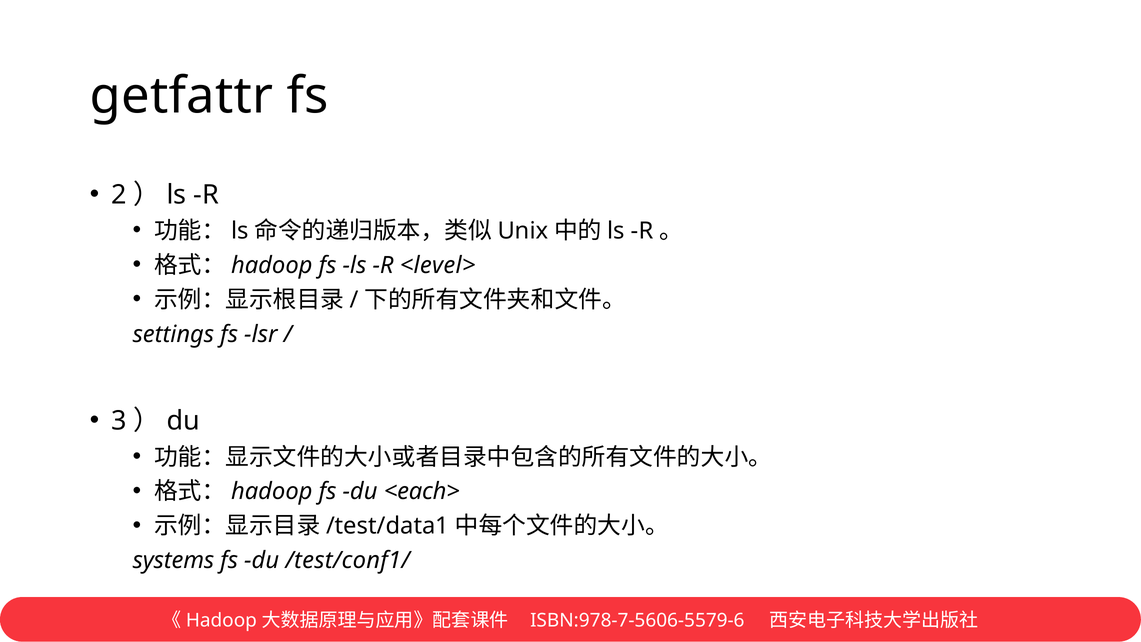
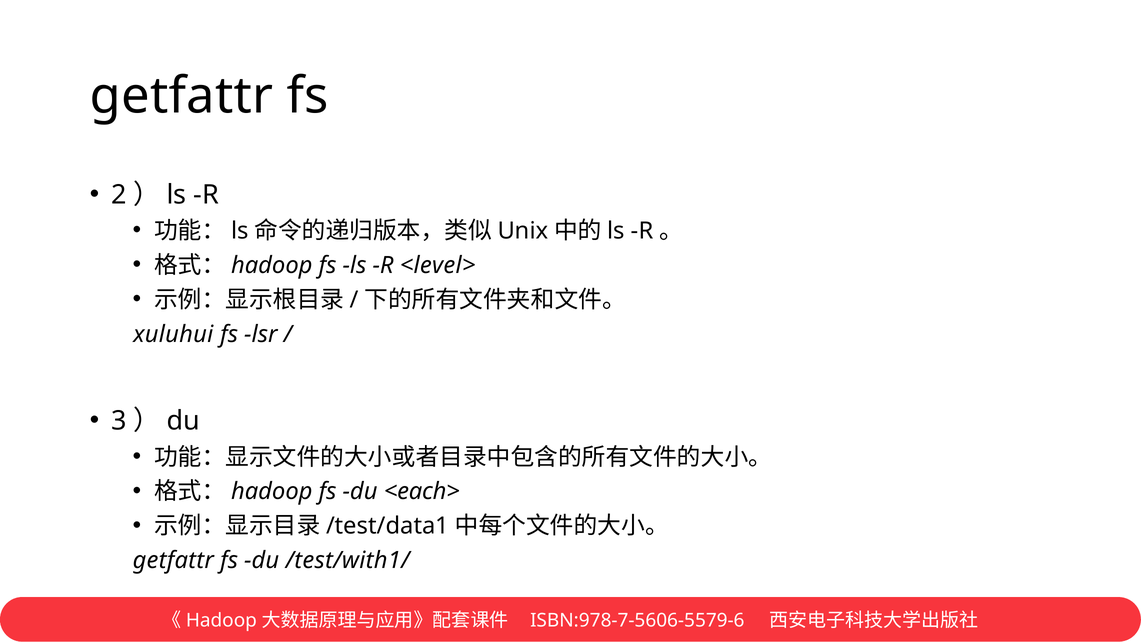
settings: settings -> xuluhui
systems at (173, 560): systems -> getfattr
/test/conf1/: /test/conf1/ -> /test/with1/
